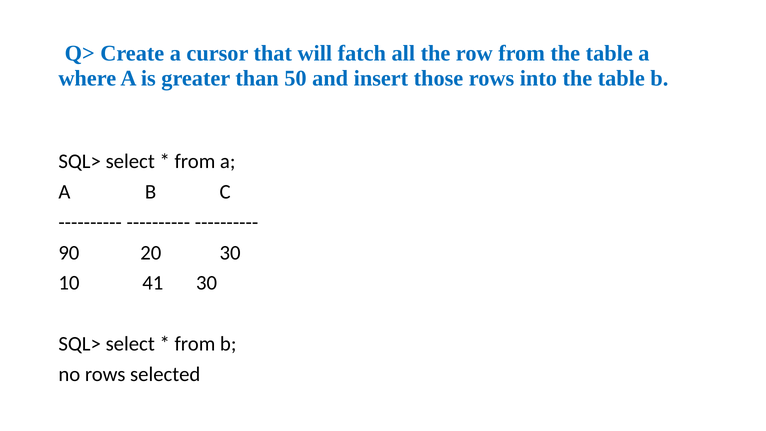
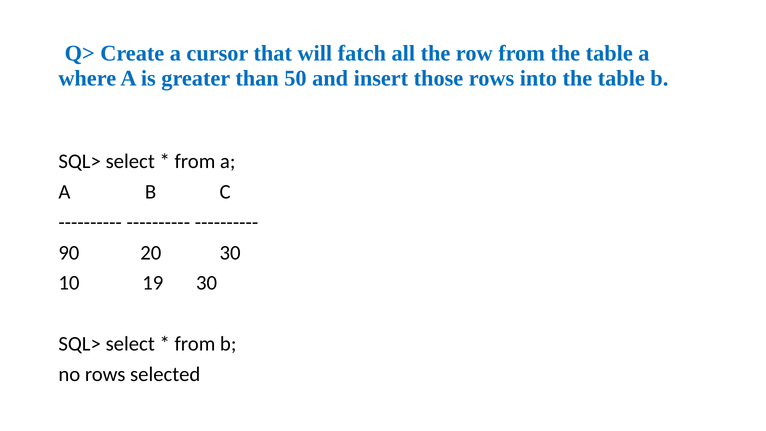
41: 41 -> 19
